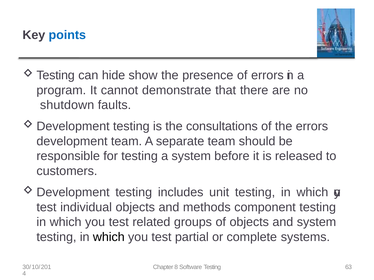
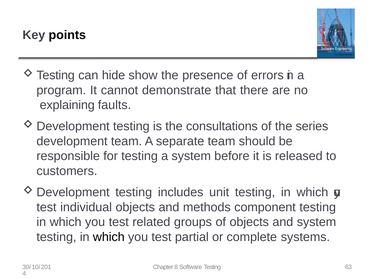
points colour: blue -> black
shutdown: shutdown -> explaining
the errors: errors -> series
